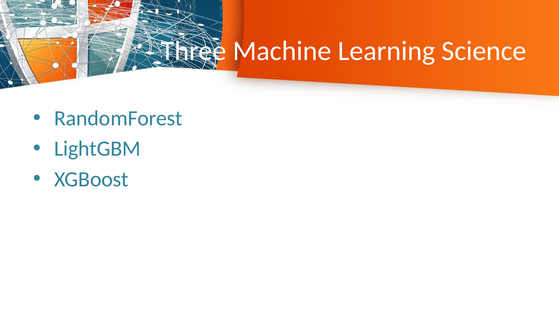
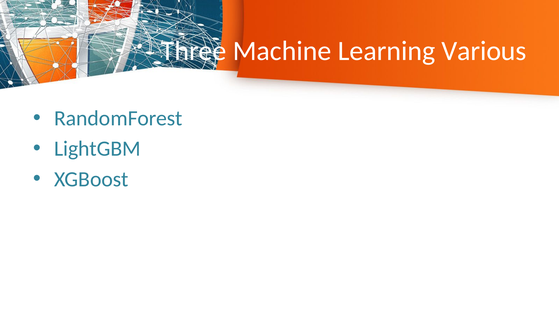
Science: Science -> Various
